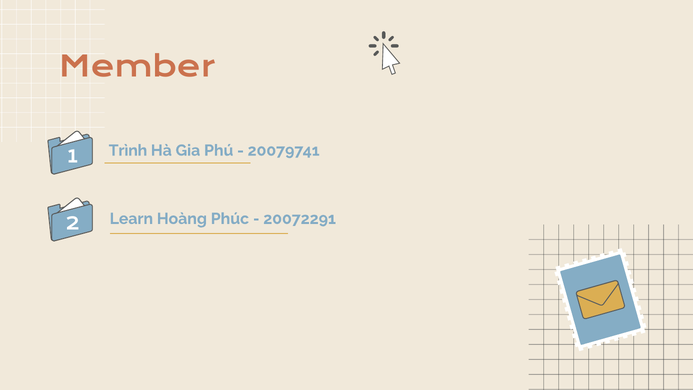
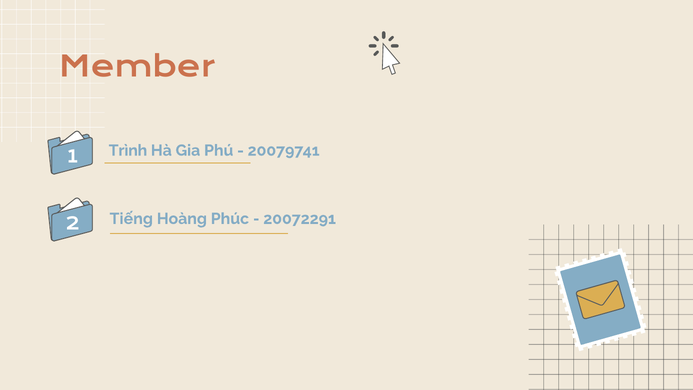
Learn: Learn -> Tiếng
